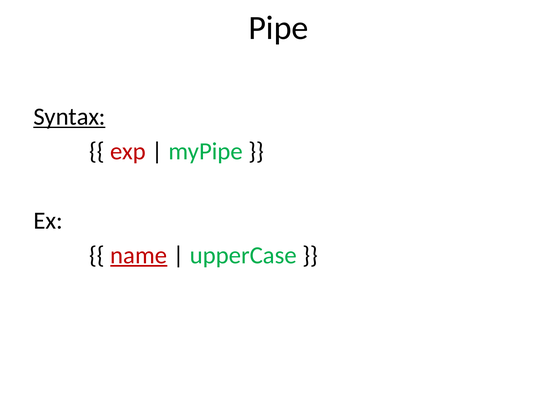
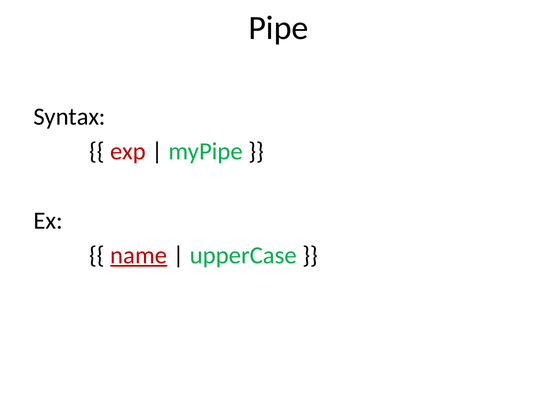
Syntax underline: present -> none
